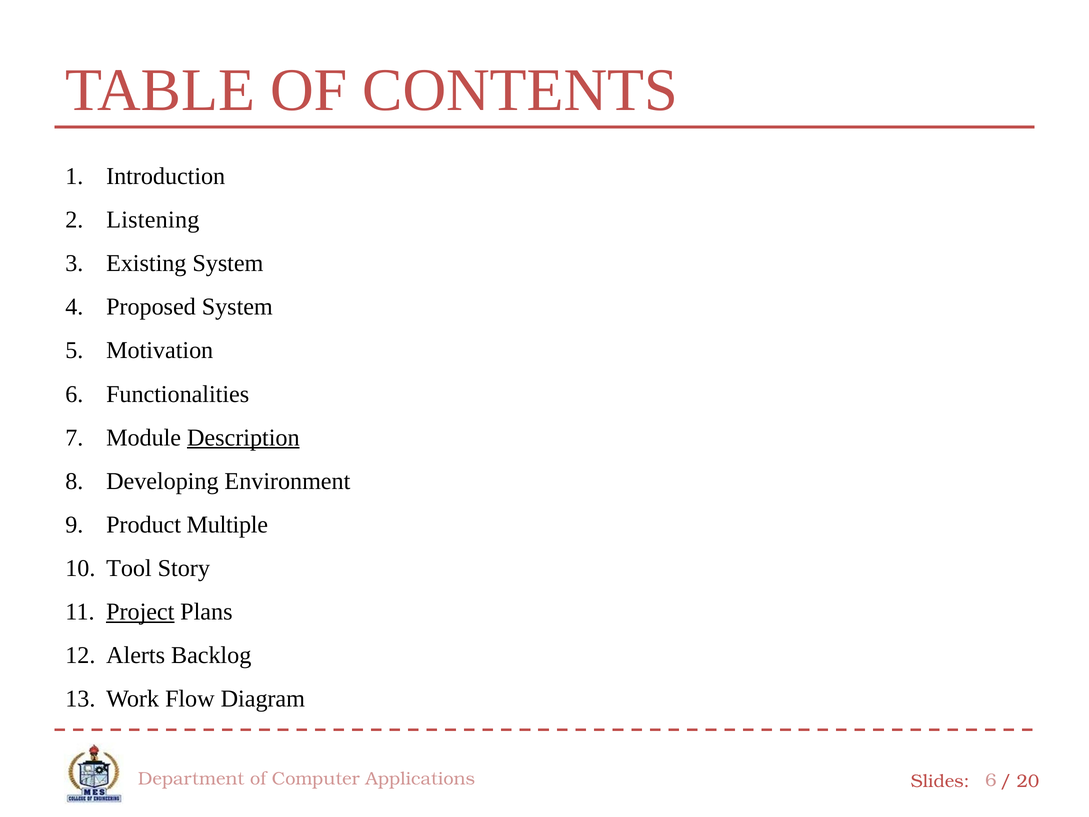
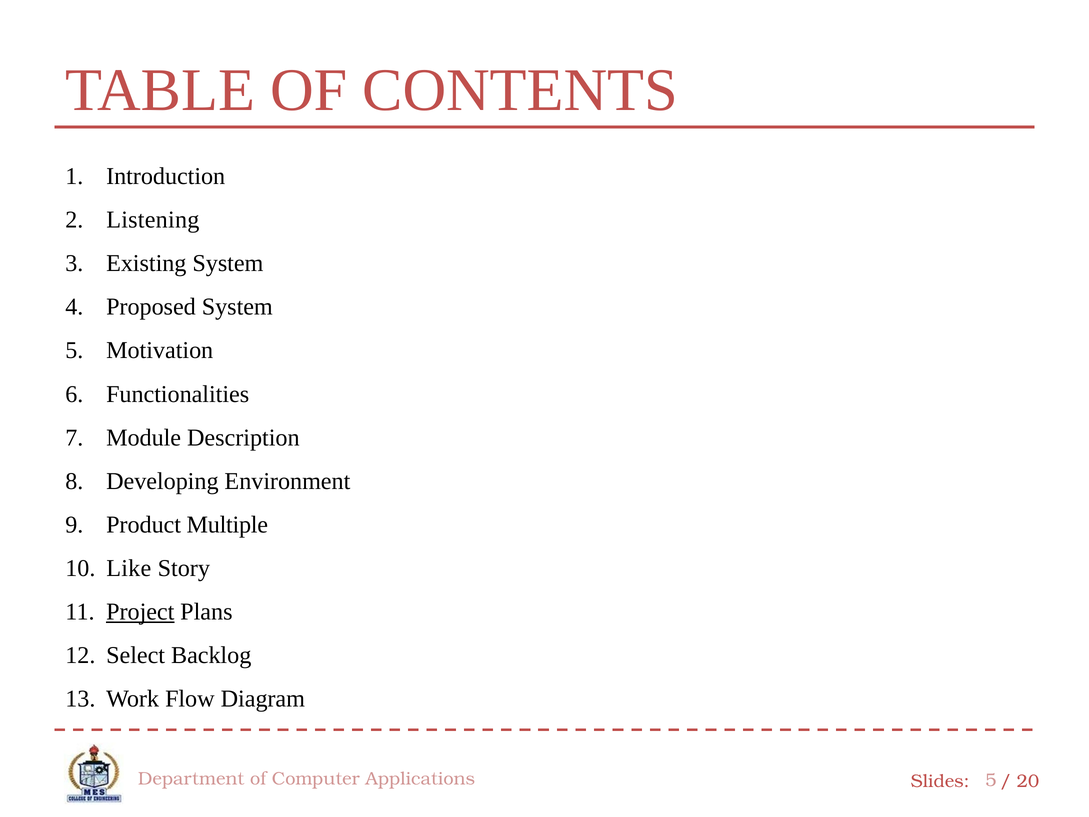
Description underline: present -> none
Tool: Tool -> Like
Alerts: Alerts -> Select
Applications 6: 6 -> 5
